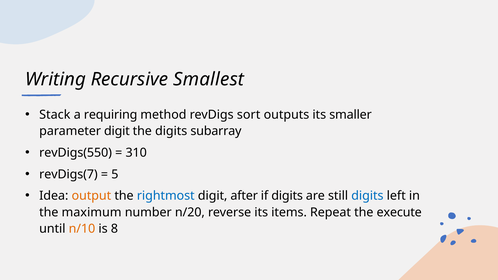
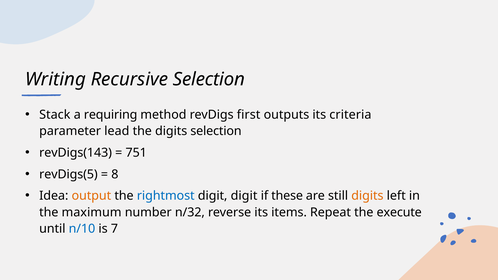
Recursive Smallest: Smallest -> Selection
sort: sort -> first
smaller: smaller -> criteria
parameter digit: digit -> lead
digits subarray: subarray -> selection
revDigs(550: revDigs(550 -> revDigs(143
310: 310 -> 751
revDigs(7: revDigs(7 -> revDigs(5
5: 5 -> 8
digit after: after -> digit
if digits: digits -> these
digits at (367, 196) colour: blue -> orange
n/20: n/20 -> n/32
n/10 colour: orange -> blue
8: 8 -> 7
